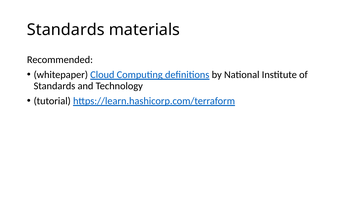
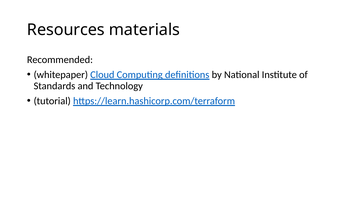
Standards at (66, 30): Standards -> Resources
